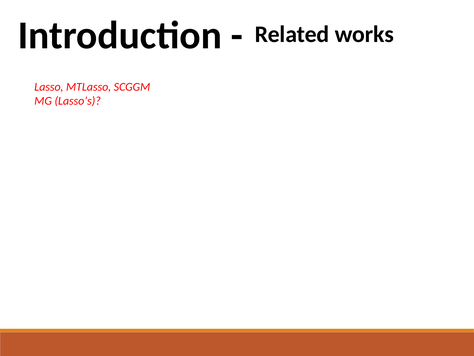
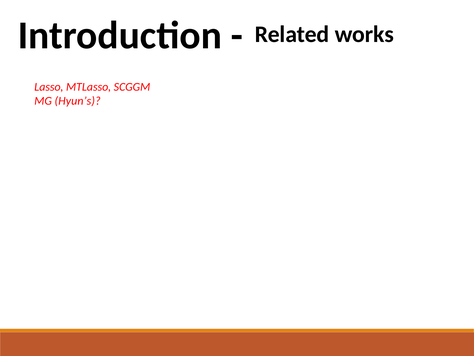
Lasso’s: Lasso’s -> Hyun’s
